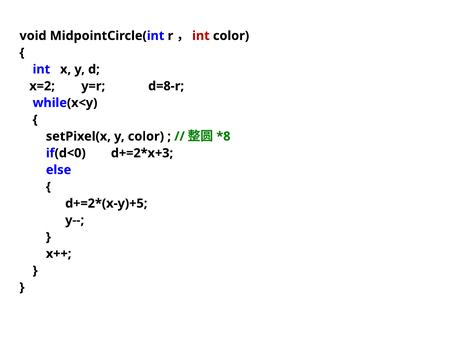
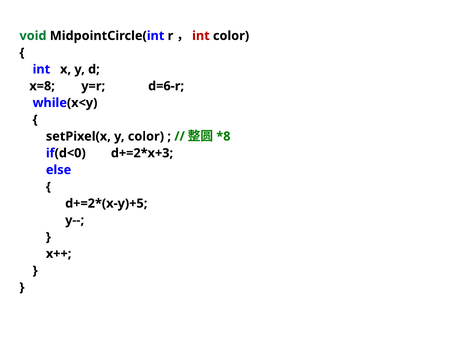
void colour: black -> green
x=2: x=2 -> x=8
d=8-r: d=8-r -> d=6-r
